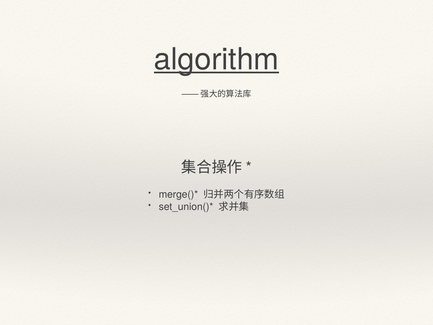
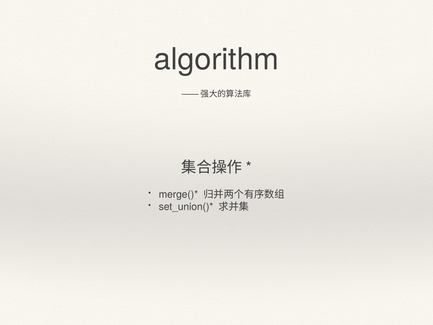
algorithm underline: present -> none
